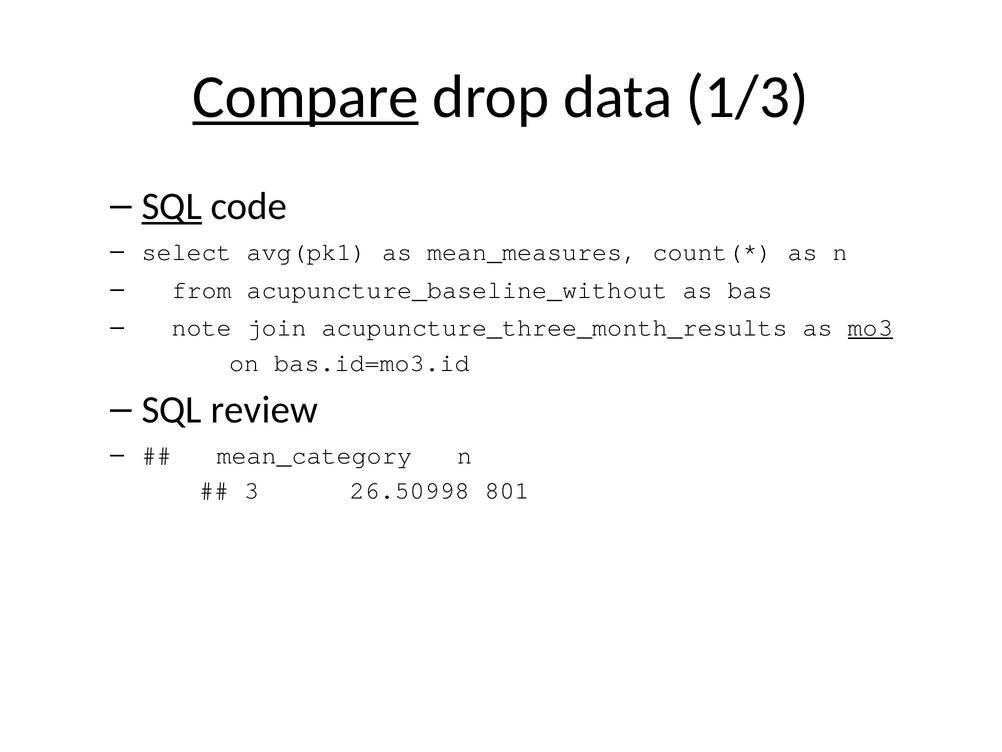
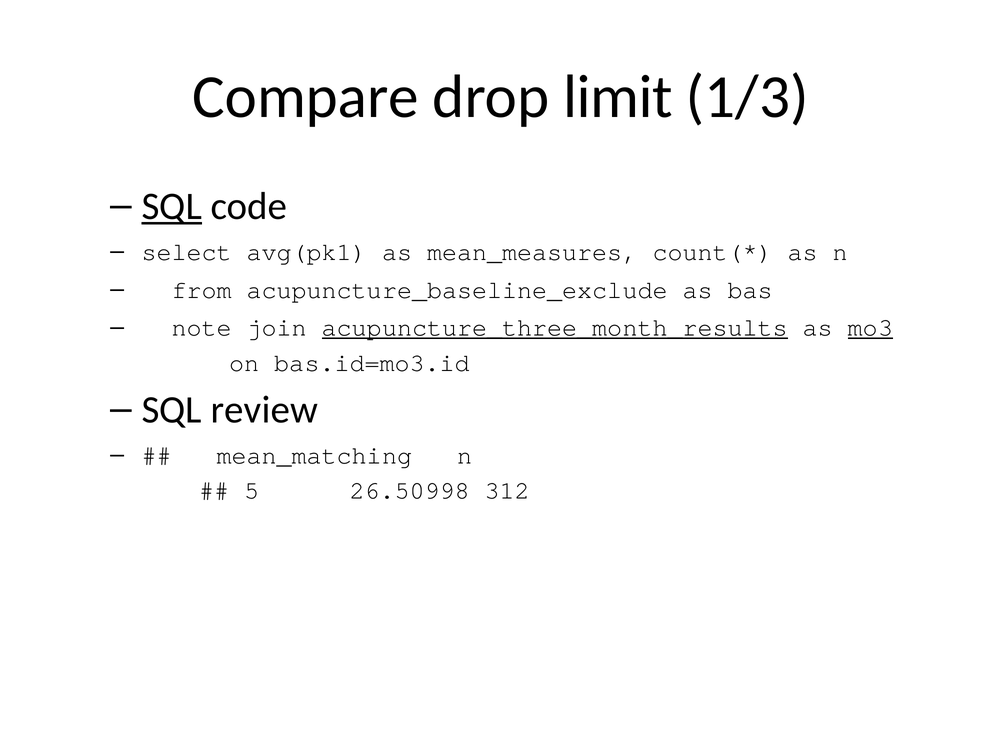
Compare underline: present -> none
data: data -> limit
acupuncture_baseline_without: acupuncture_baseline_without -> acupuncture_baseline_exclude
acupuncture_three_month_results underline: none -> present
mean_category: mean_category -> mean_matching
3: 3 -> 5
801: 801 -> 312
